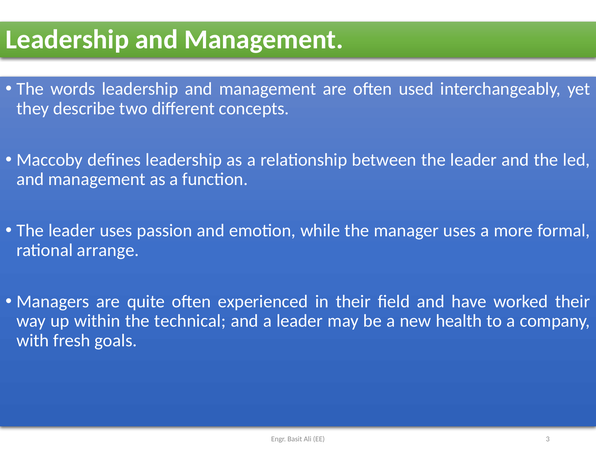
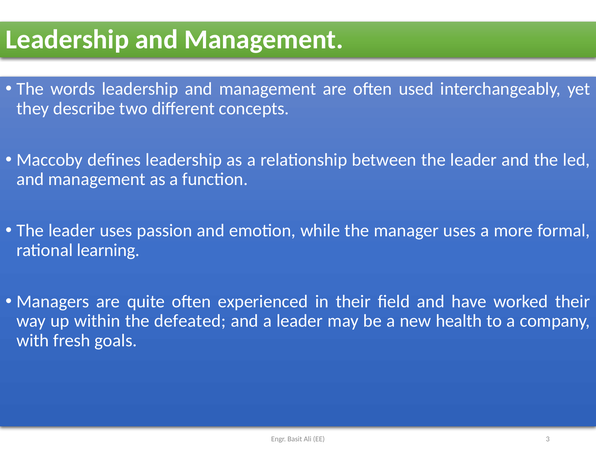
arrange: arrange -> learning
technical: technical -> defeated
